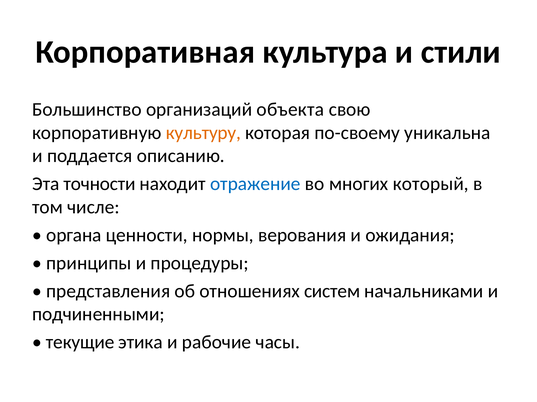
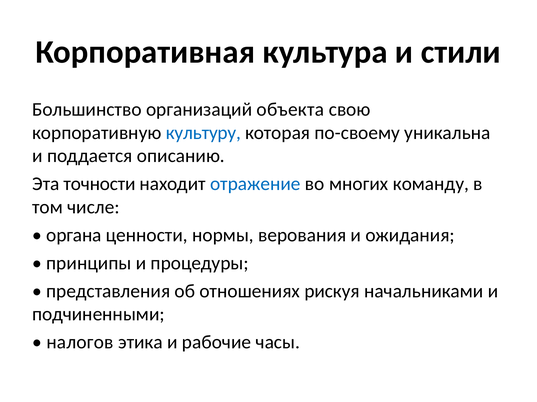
культуру colour: orange -> blue
который: который -> команду
систем: систем -> рискуя
текущие: текущие -> налогов
